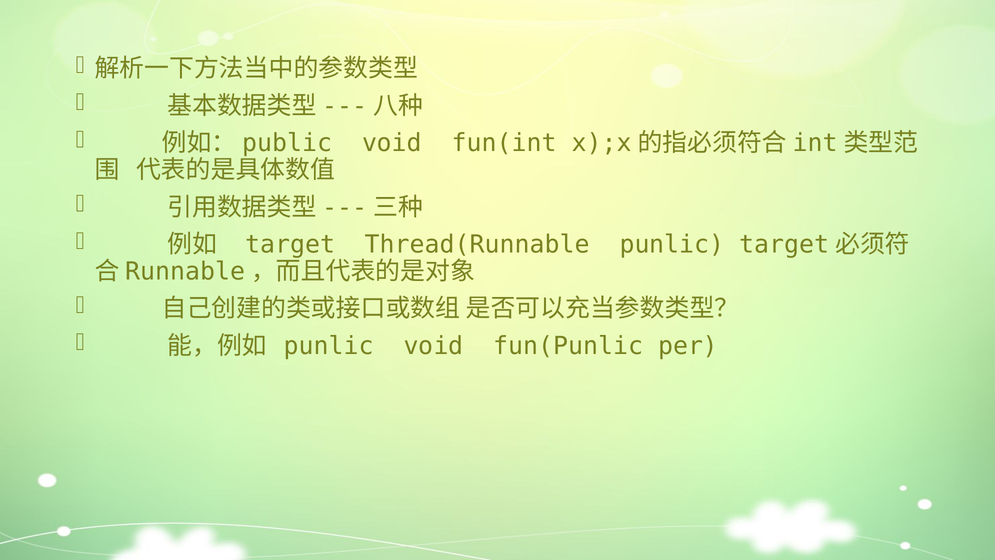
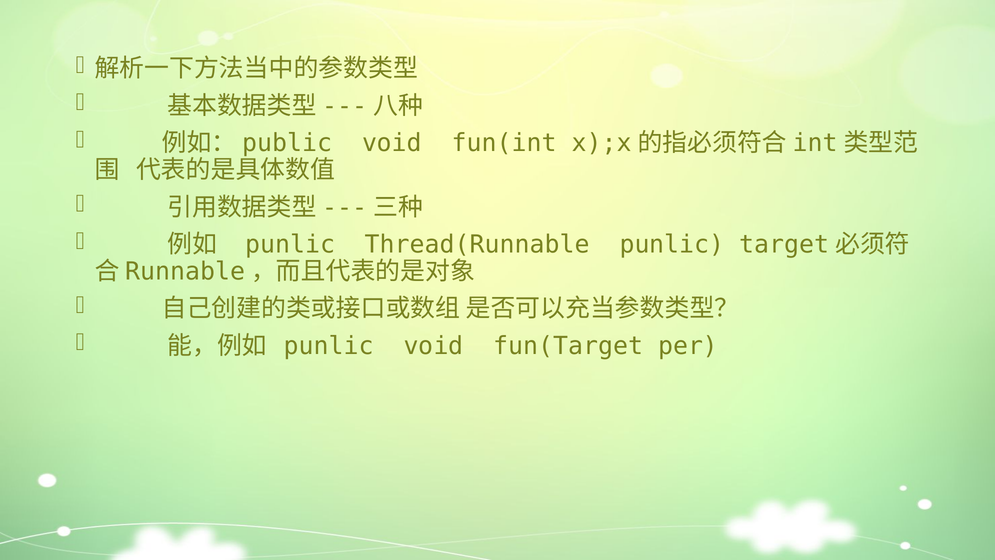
target at (290, 244): target -> punlic
fun(Punlic: fun(Punlic -> fun(Target
